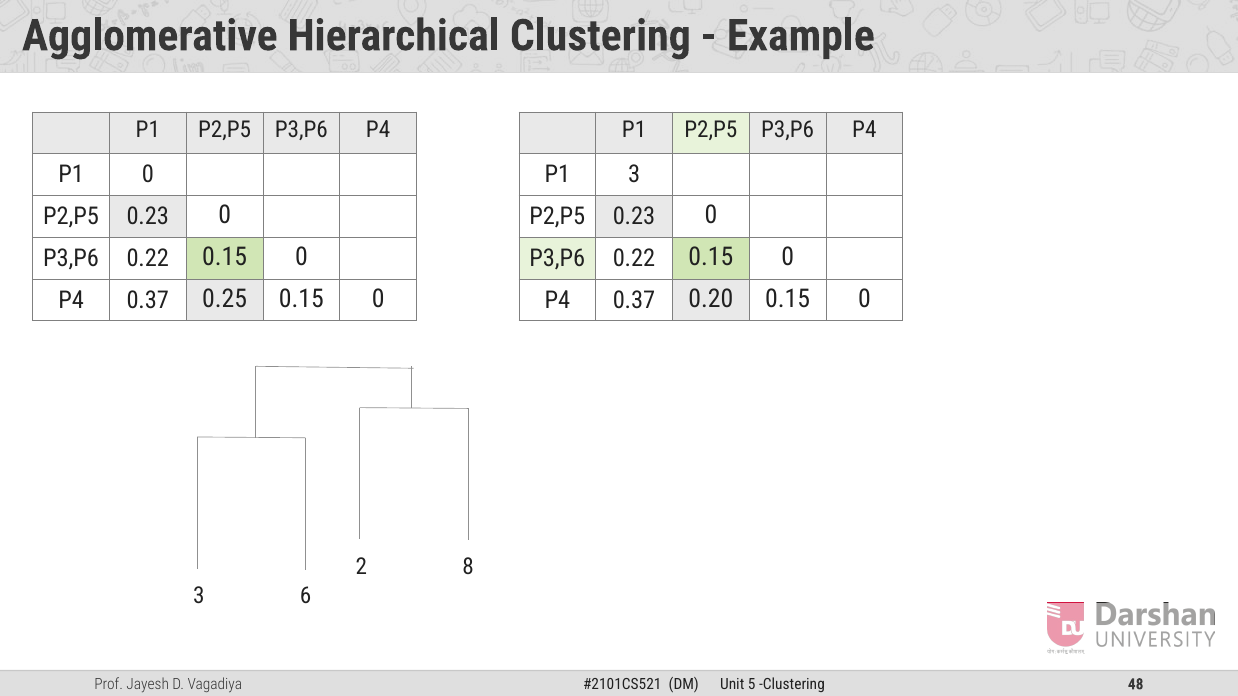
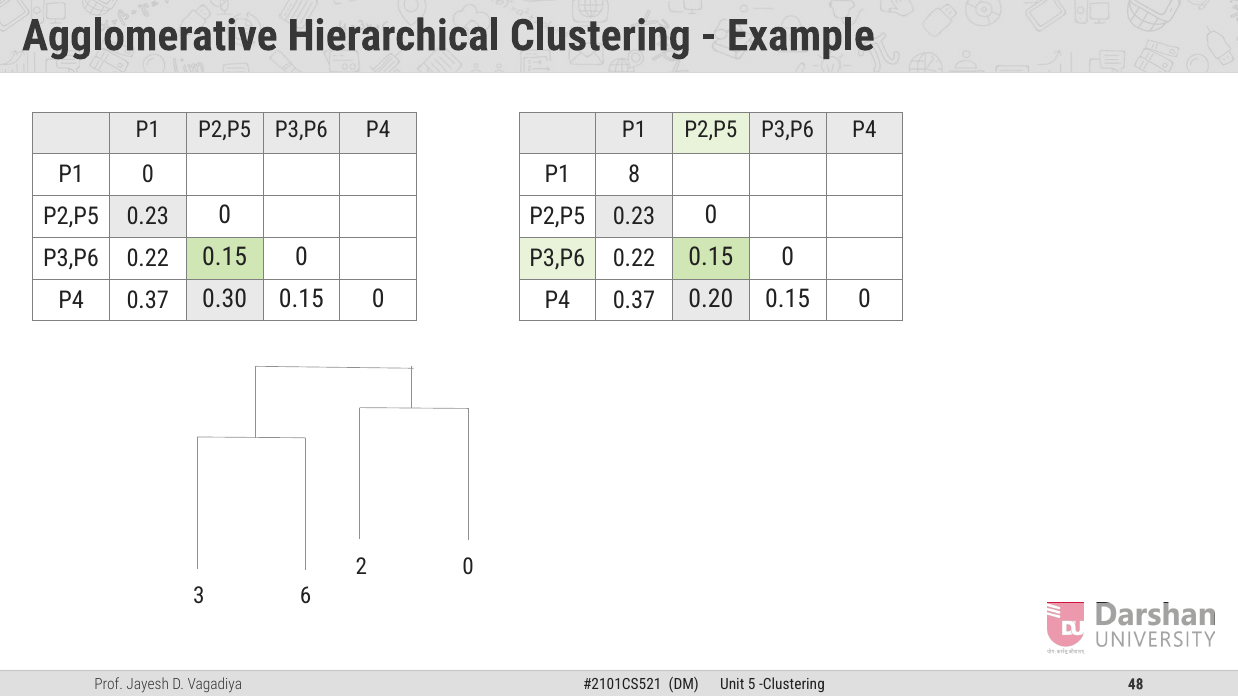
P1 3: 3 -> 8
0.25: 0.25 -> 0.30
2 8: 8 -> 0
